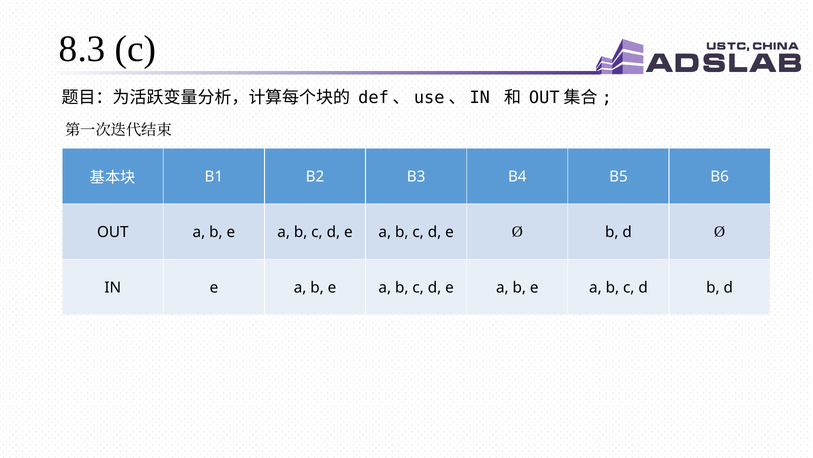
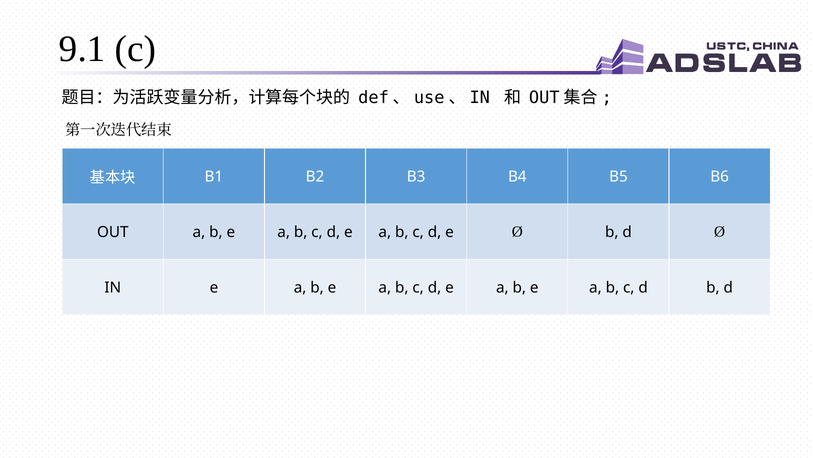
8.3: 8.3 -> 9.1
